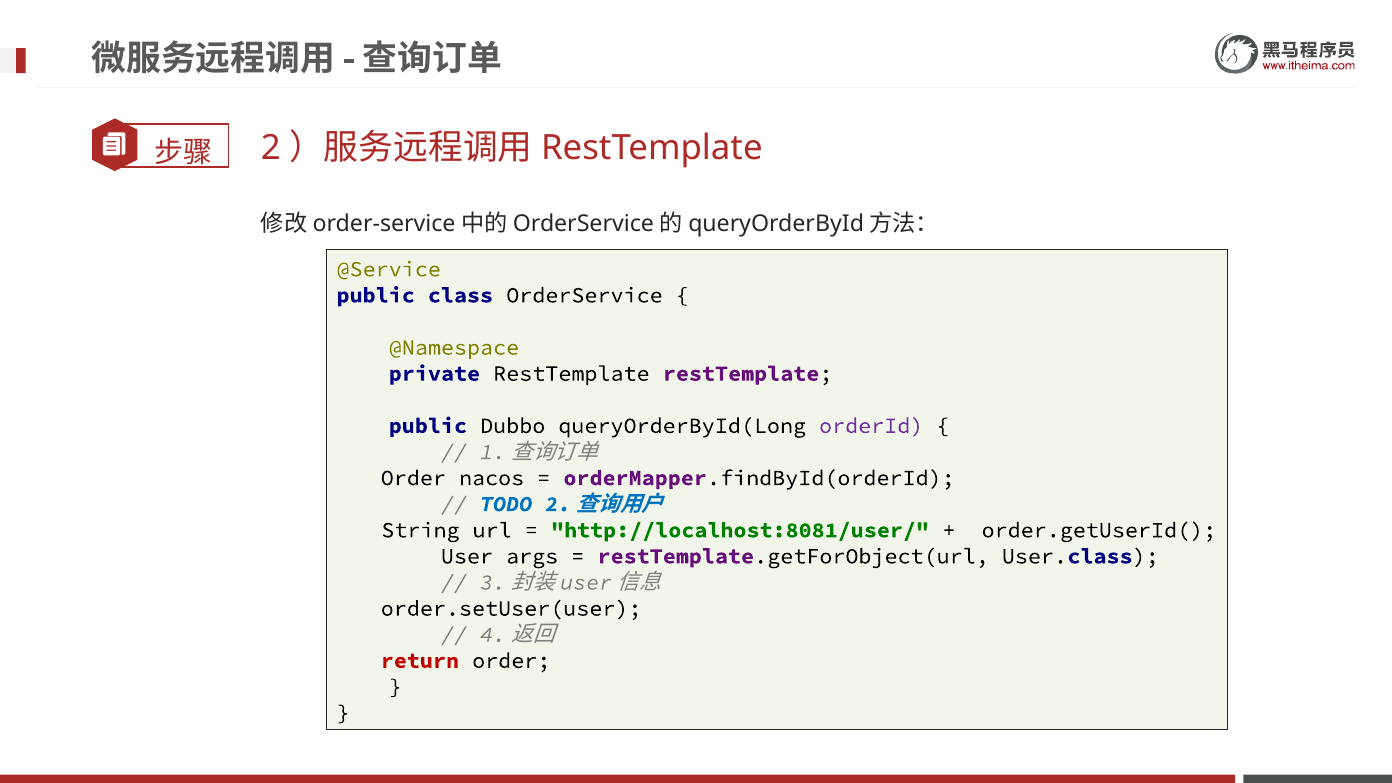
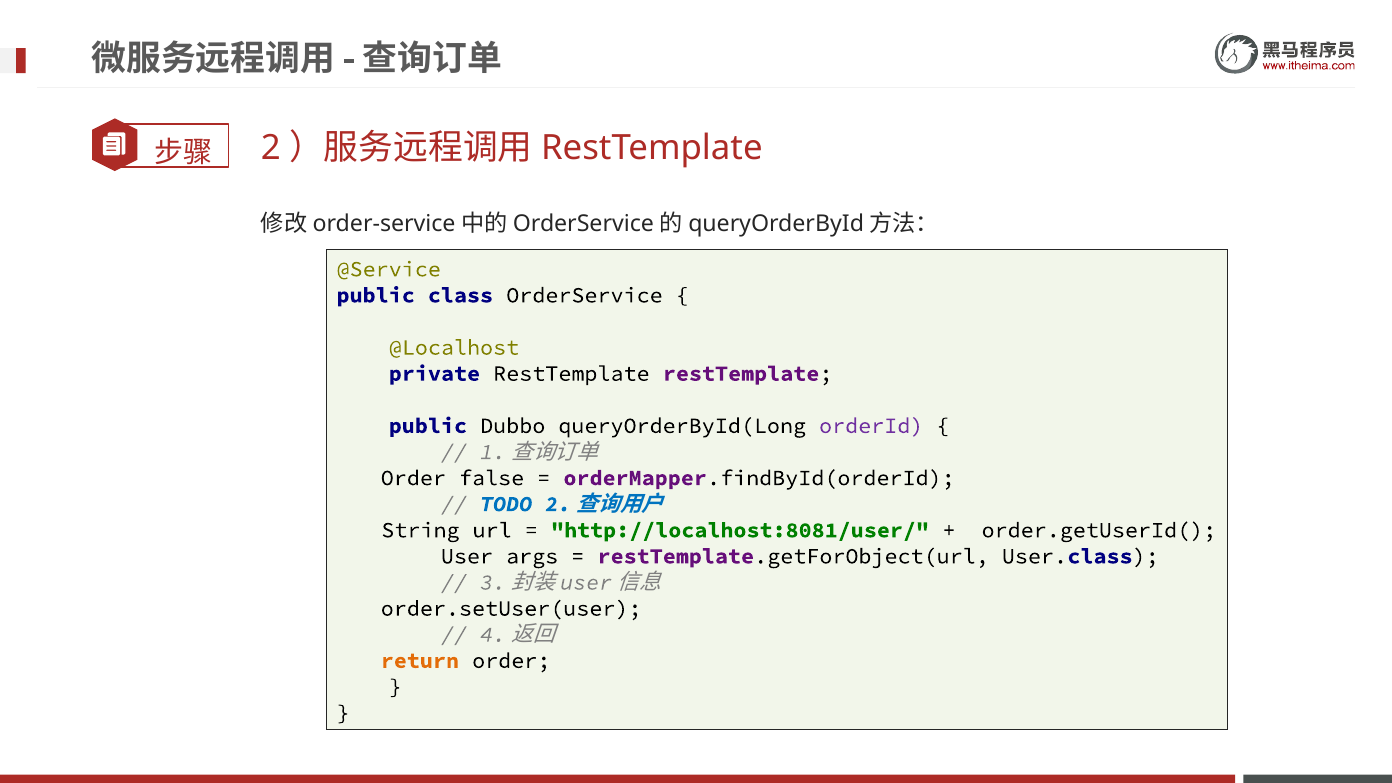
@Namespace: @Namespace -> @Localhost
nacos: nacos -> false
return colour: red -> orange
